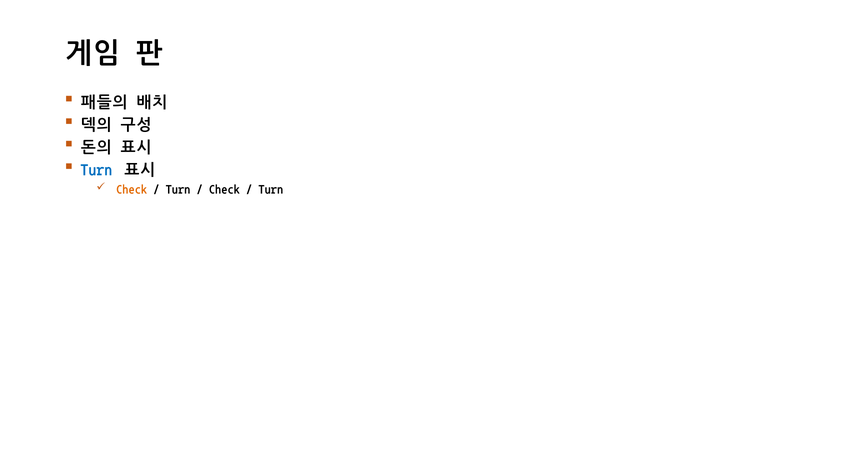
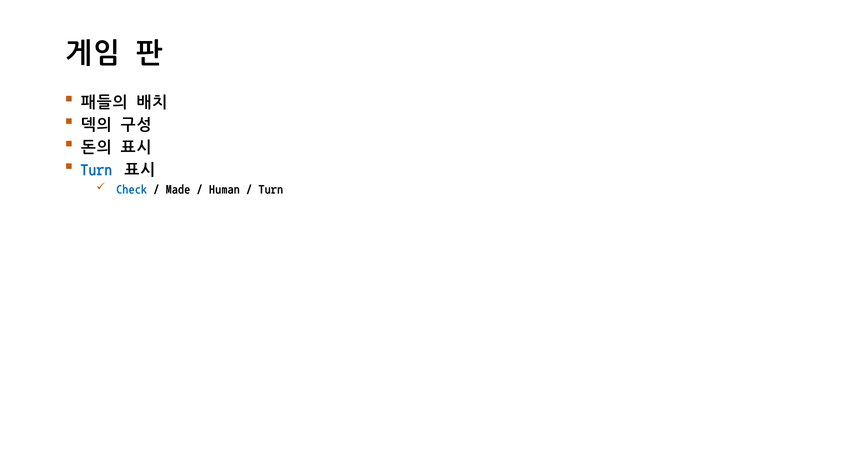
Check at (132, 189) colour: orange -> blue
Turn at (178, 189): Turn -> Made
Check at (224, 189): Check -> Human
